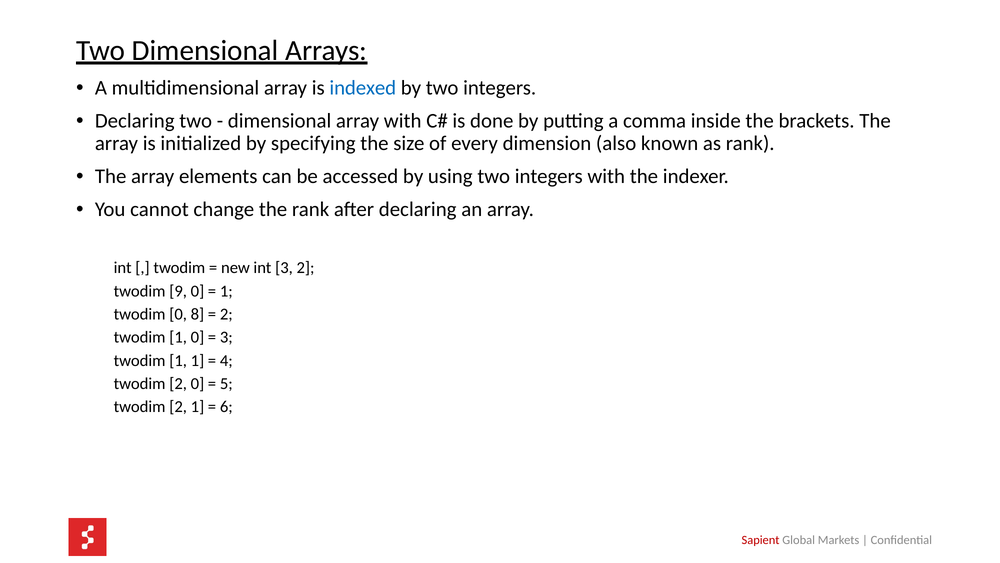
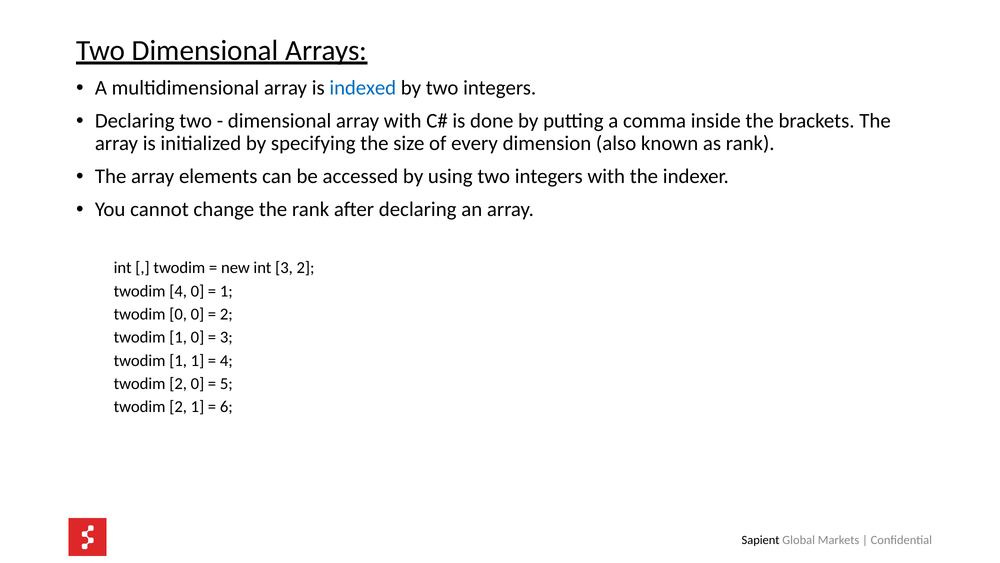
twodim 9: 9 -> 4
0 8: 8 -> 0
Sapient colour: red -> black
